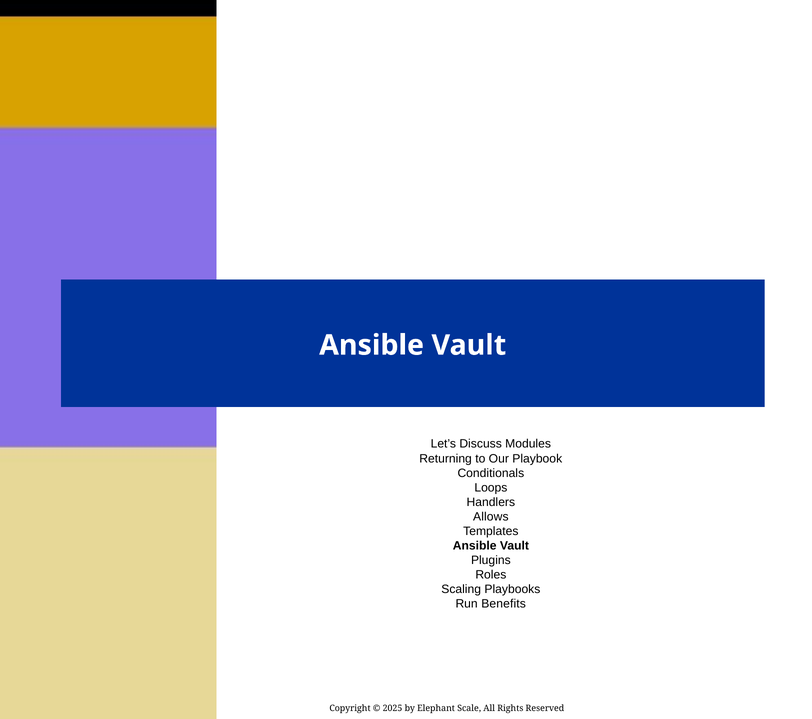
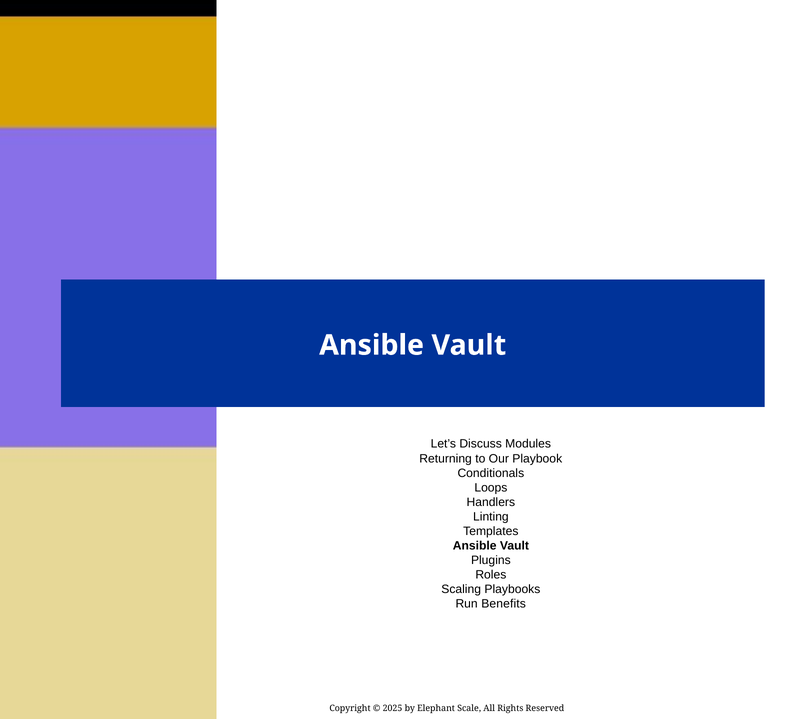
Allows: Allows -> Linting
